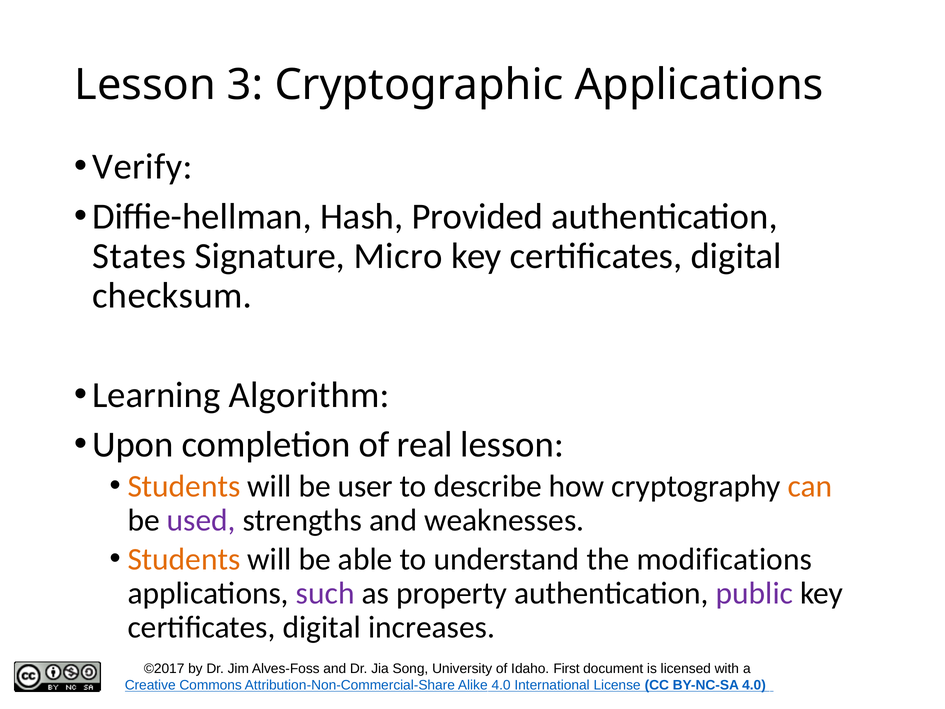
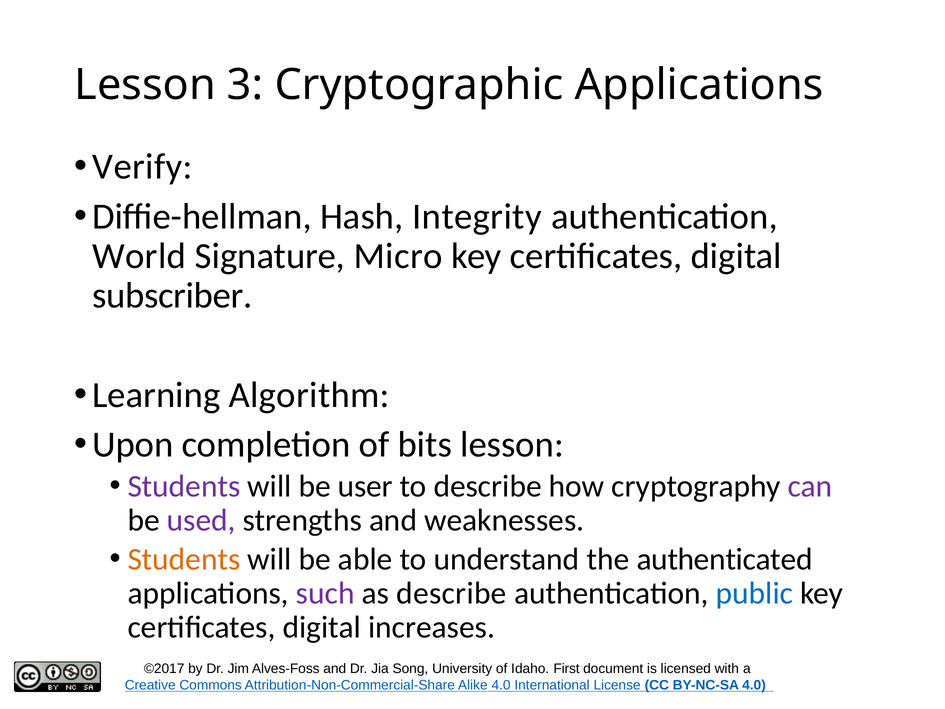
Provided: Provided -> Integrity
States: States -> World
checksum: checksum -> subscriber
real: real -> bits
Students at (184, 486) colour: orange -> purple
can colour: orange -> purple
modifications: modifications -> authenticated
as property: property -> describe
public colour: purple -> blue
